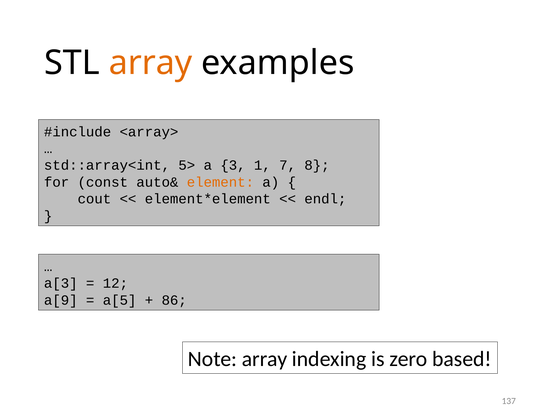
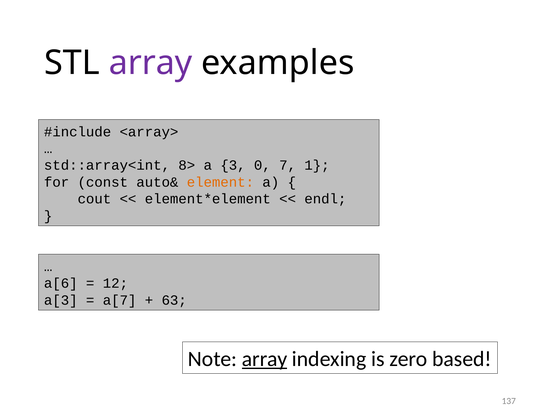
array at (150, 63) colour: orange -> purple
5>: 5> -> 8>
1: 1 -> 0
8: 8 -> 1
a[3: a[3 -> a[6
a[9: a[9 -> a[3
a[5: a[5 -> a[7
86: 86 -> 63
array at (265, 359) underline: none -> present
